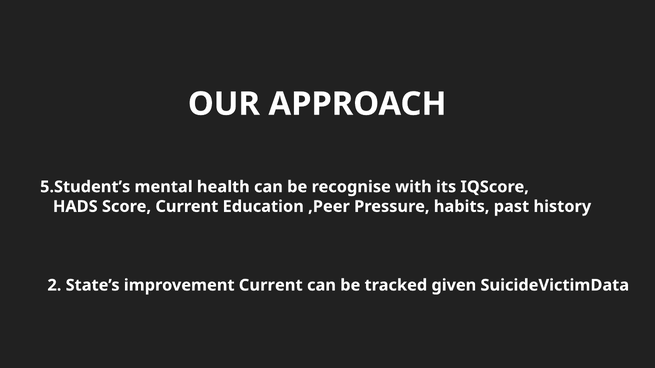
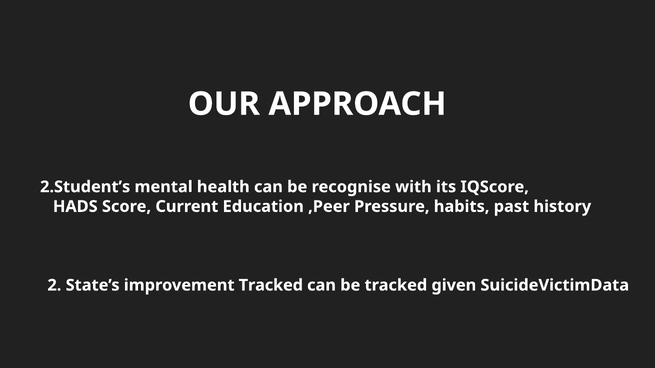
5.Student’s: 5.Student’s -> 2.Student’s
improvement Current: Current -> Tracked
